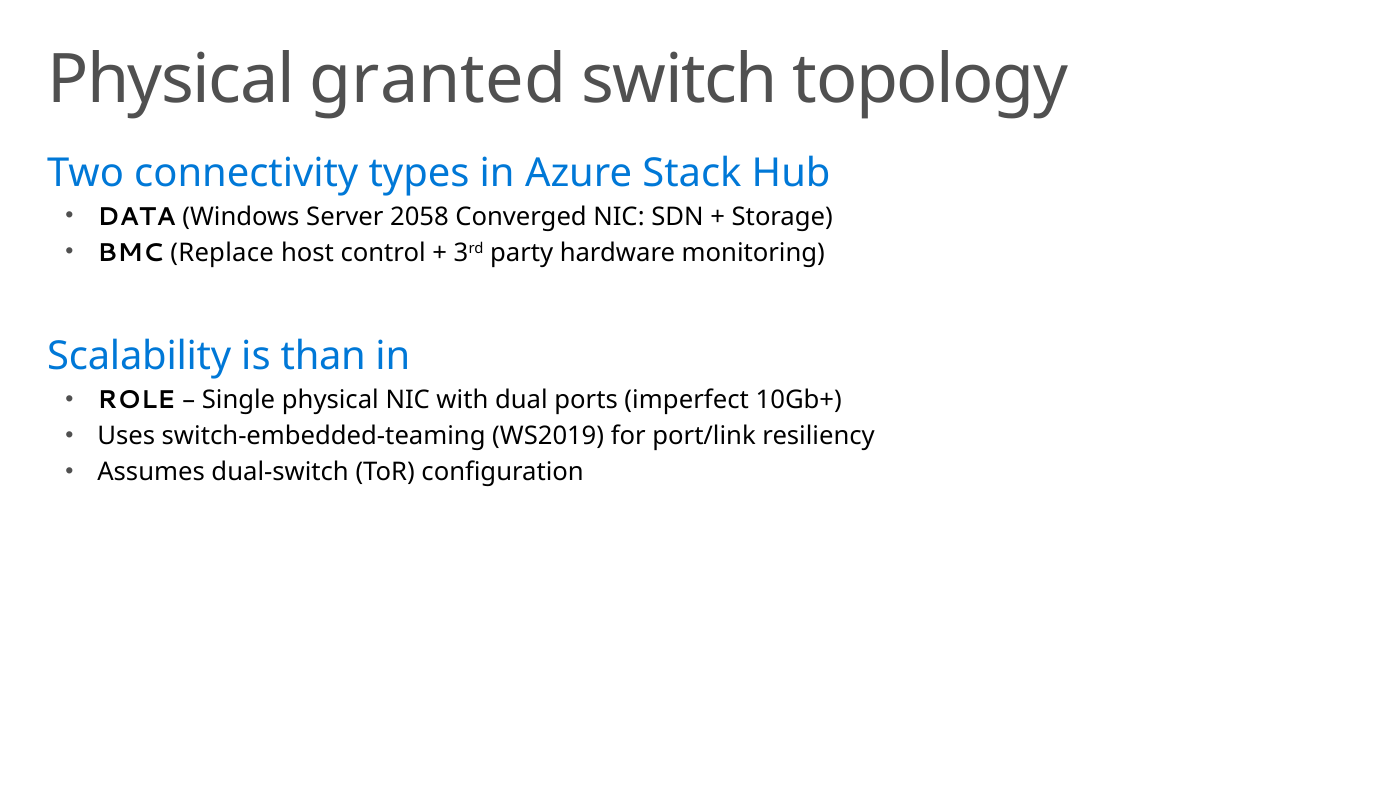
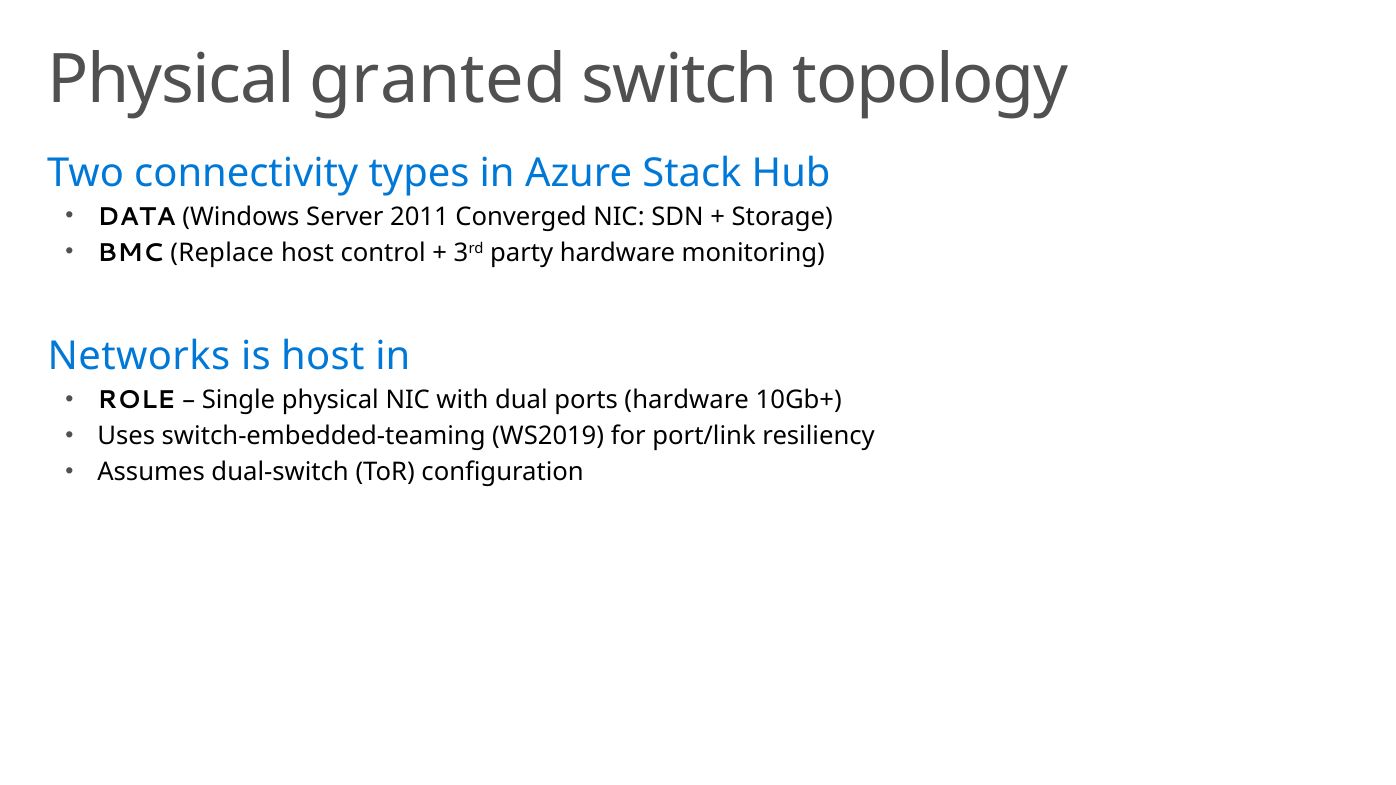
2058: 2058 -> 2011
Scalability: Scalability -> Networks
is than: than -> host
ports imperfect: imperfect -> hardware
